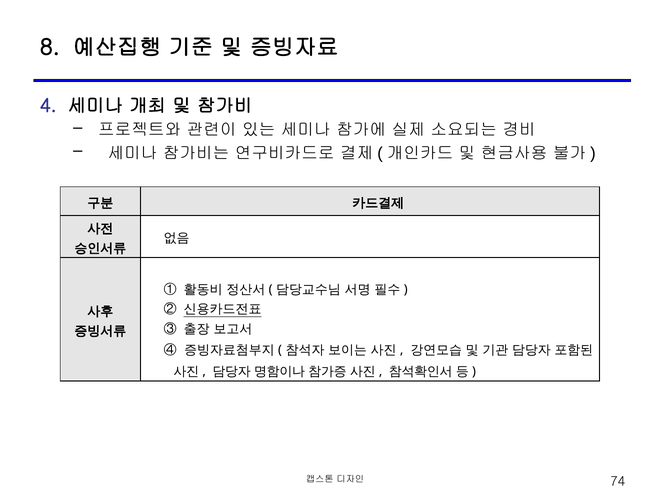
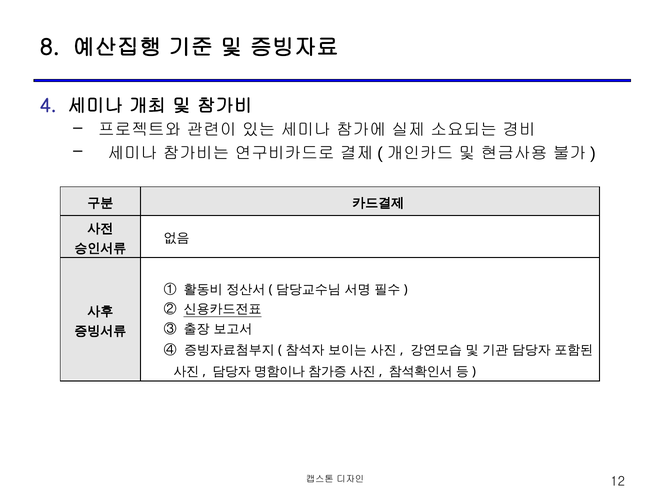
74: 74 -> 12
